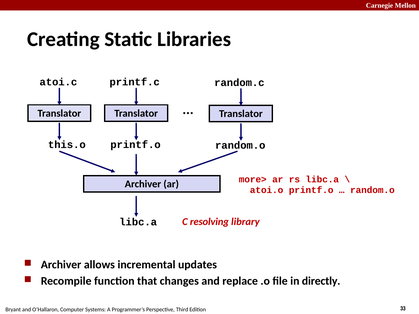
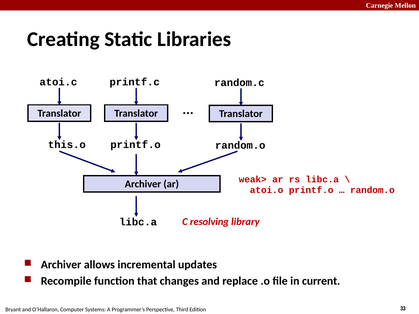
more>: more> -> weak>
directly: directly -> current
